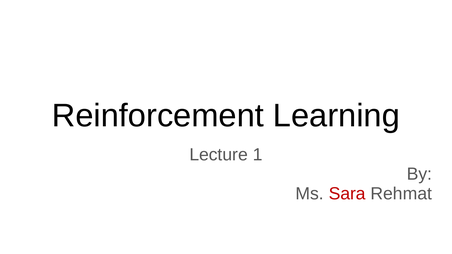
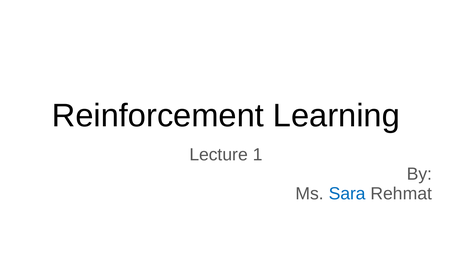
Sara colour: red -> blue
